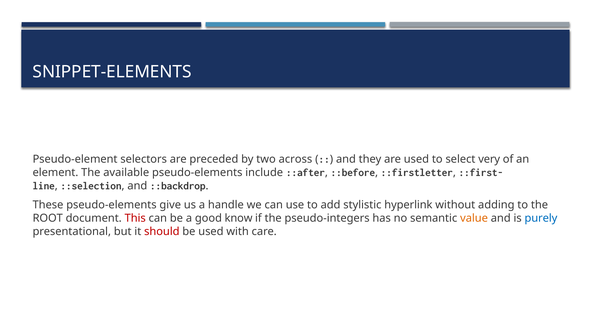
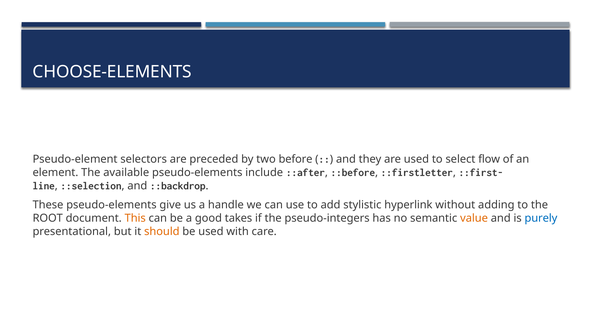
SNIPPET-ELEMENTS: SNIPPET-ELEMENTS -> CHOOSE-ELEMENTS
across: across -> before
very: very -> flow
This colour: red -> orange
know: know -> takes
should colour: red -> orange
